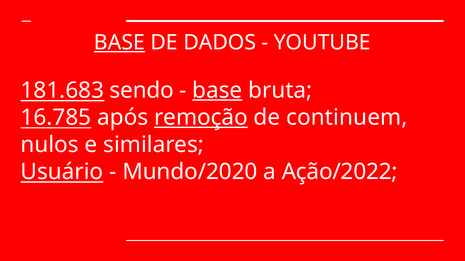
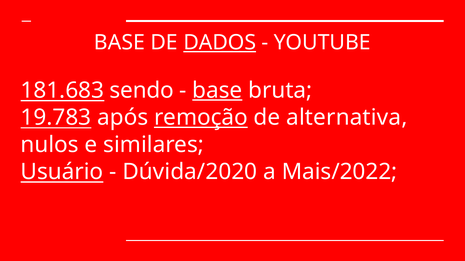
BASE at (119, 43) underline: present -> none
DADOS underline: none -> present
16.785: 16.785 -> 19.783
continuem: continuem -> alternativa
Mundo/2020: Mundo/2020 -> Dúvida/2020
Ação/2022: Ação/2022 -> Mais/2022
